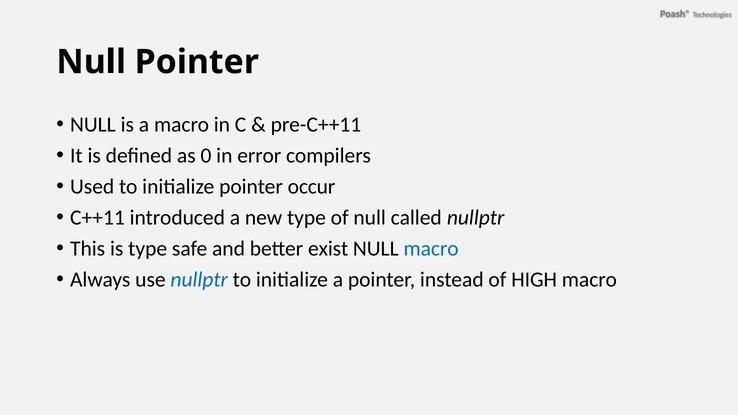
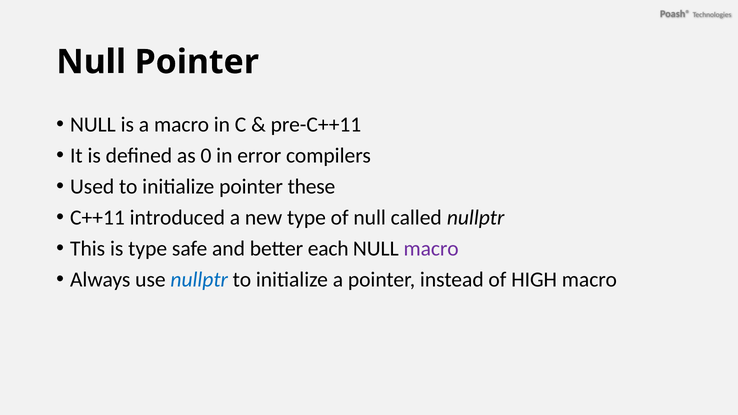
occur: occur -> these
exist: exist -> each
macro at (431, 249) colour: blue -> purple
